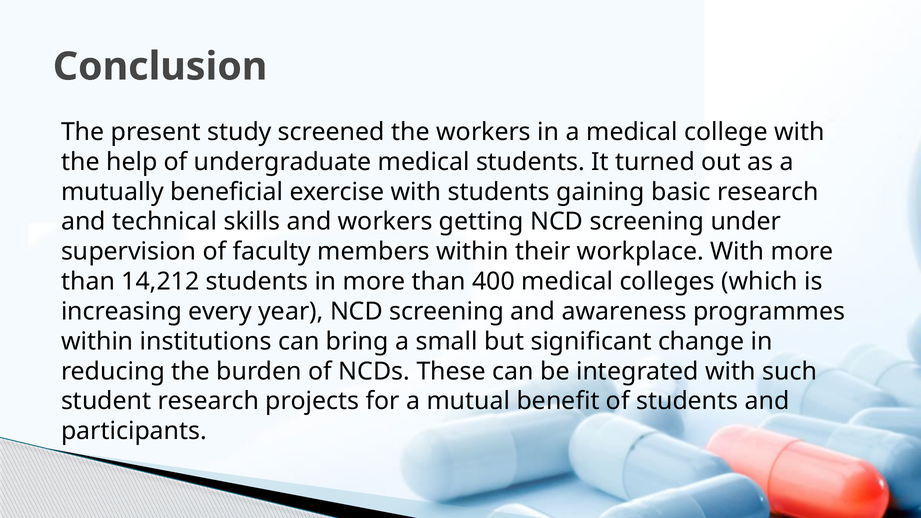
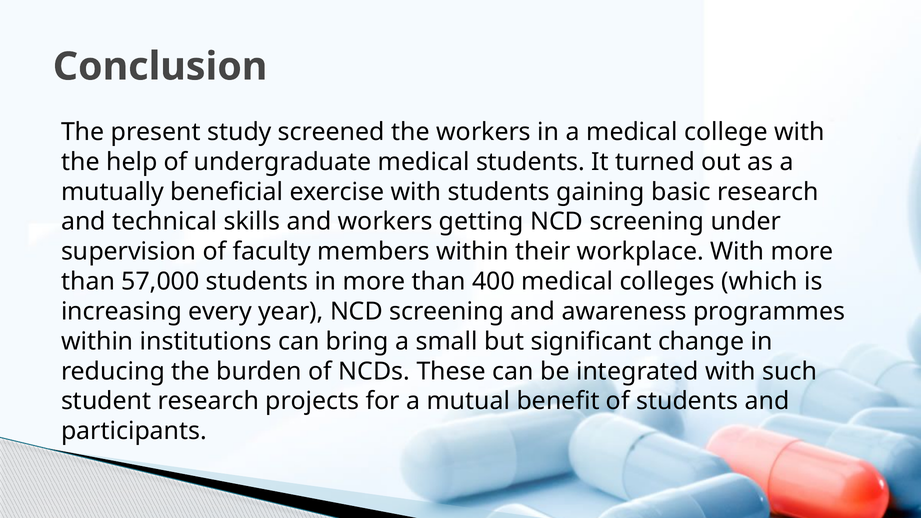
14,212: 14,212 -> 57,000
